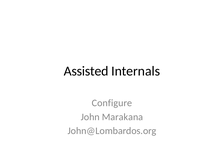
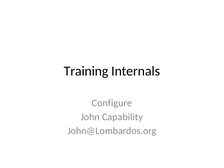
Assisted: Assisted -> Training
Marakana: Marakana -> Capability
